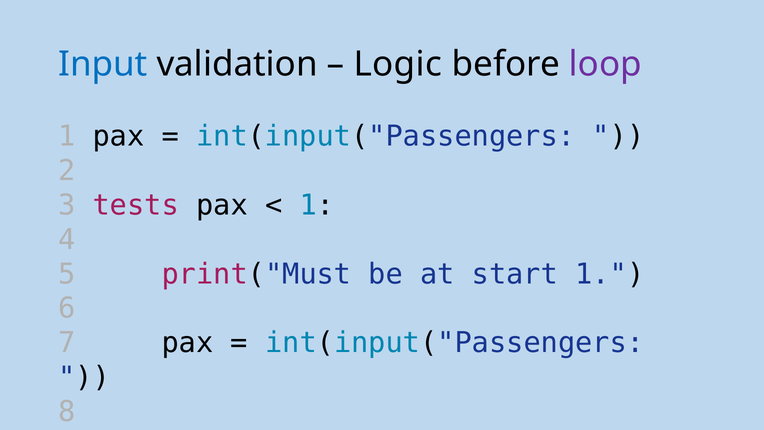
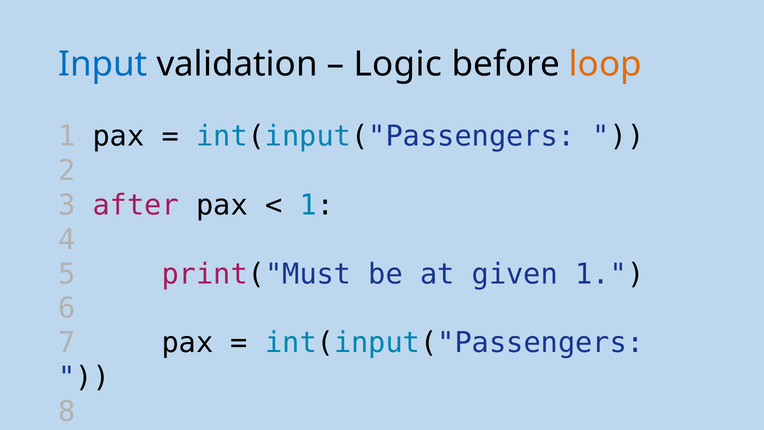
loop colour: purple -> orange
tests: tests -> after
start: start -> given
